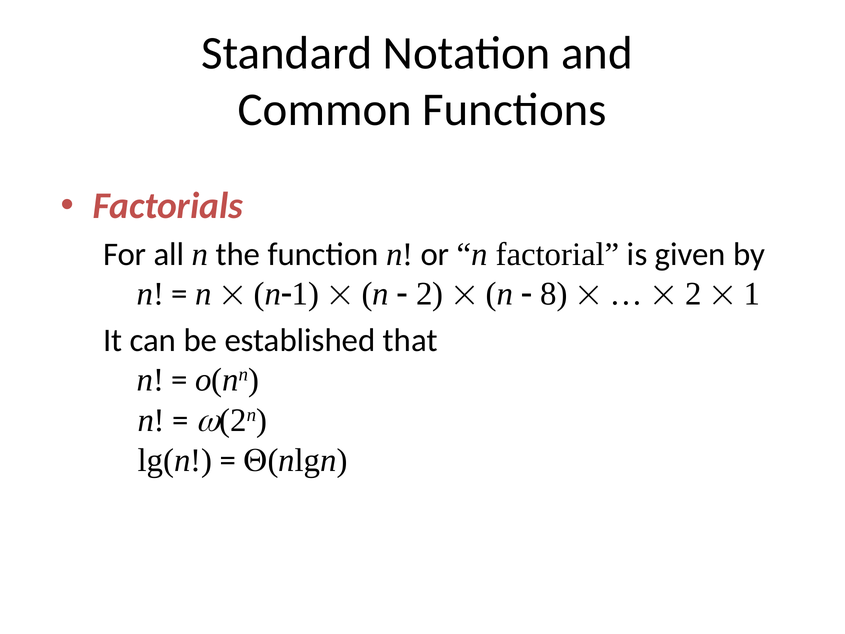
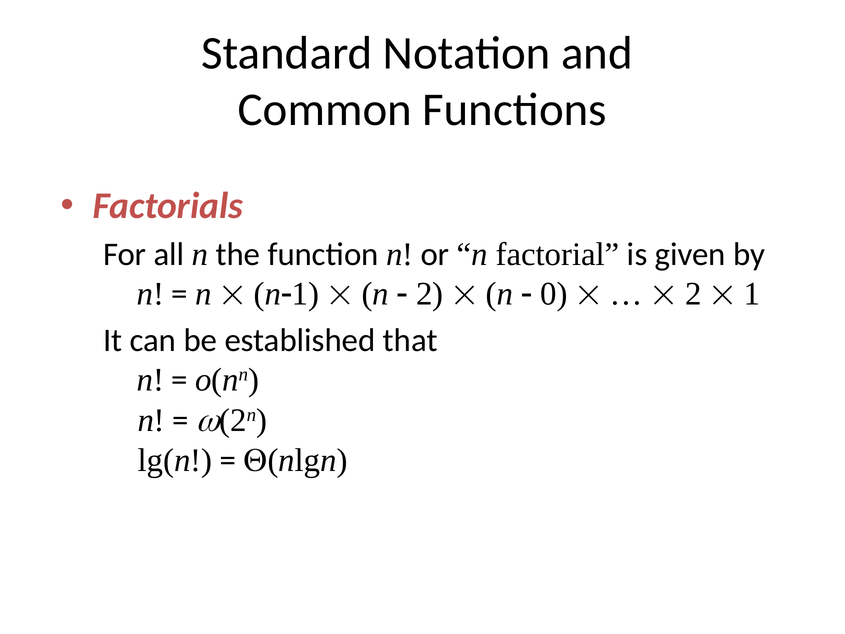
8: 8 -> 0
